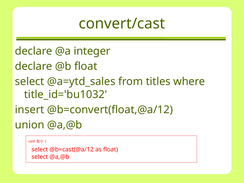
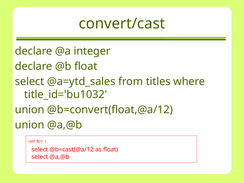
insert at (30, 110): insert -> union
